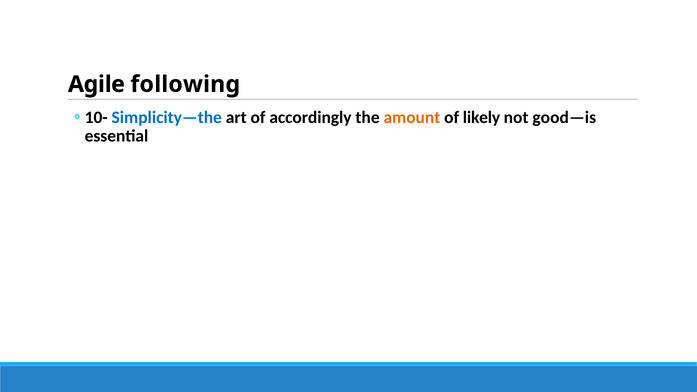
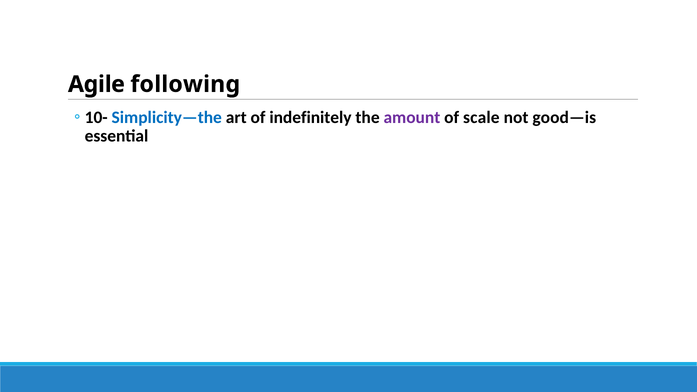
accordingly: accordingly -> indefinitely
amount colour: orange -> purple
likely: likely -> scale
